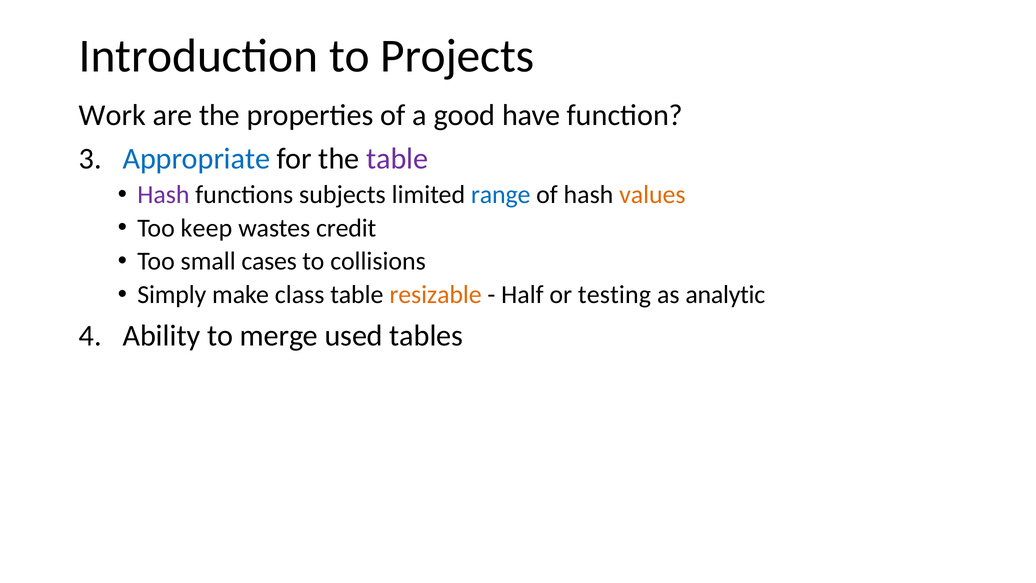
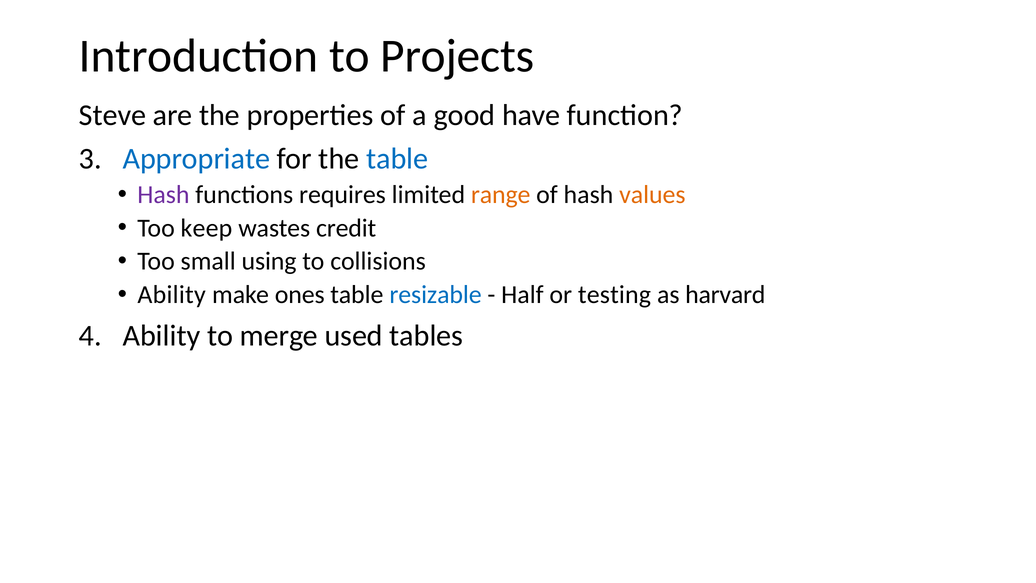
Work: Work -> Steve
table at (397, 159) colour: purple -> blue
subjects: subjects -> requires
range colour: blue -> orange
cases: cases -> using
Simply at (172, 295): Simply -> Ability
class: class -> ones
resizable colour: orange -> blue
analytic: analytic -> harvard
